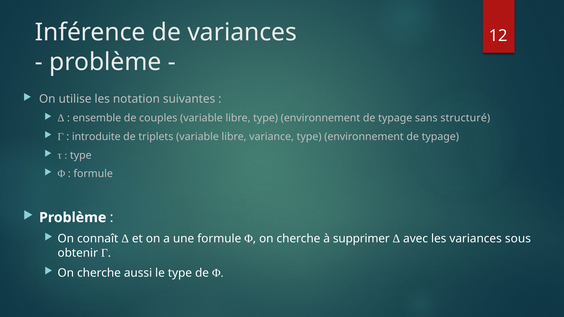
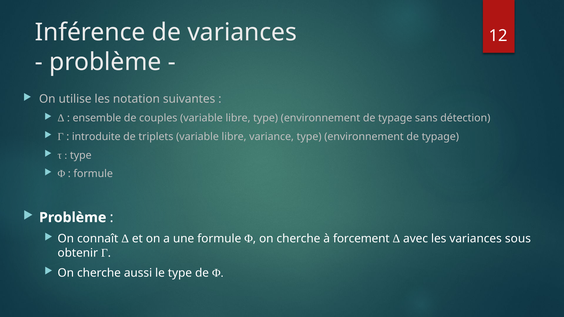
structuré: structuré -> détection
supprimer: supprimer -> forcement
